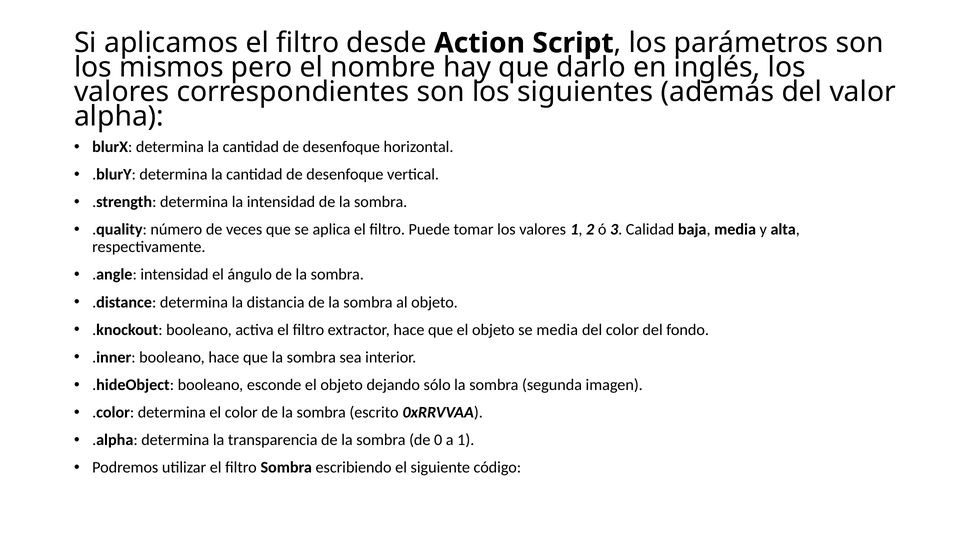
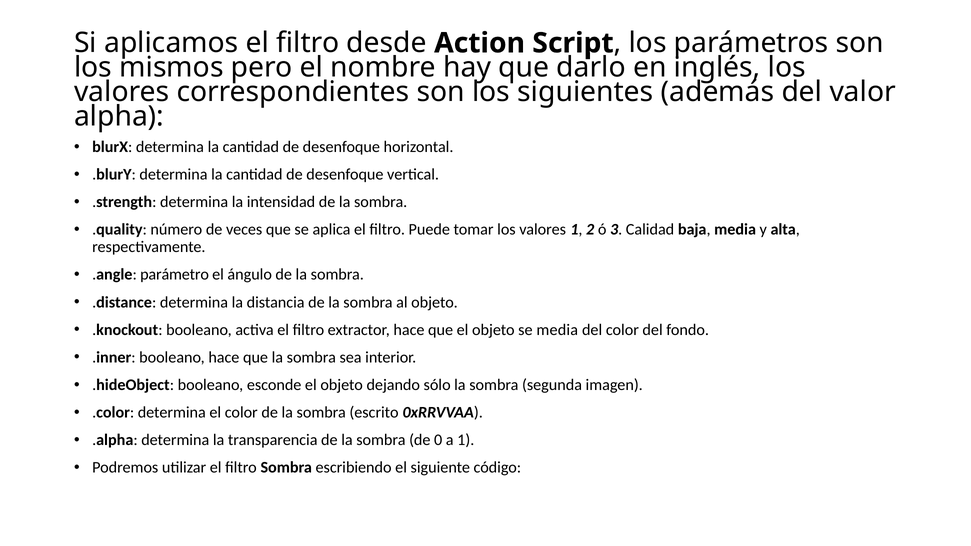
.angle intensidad: intensidad -> parámetro
